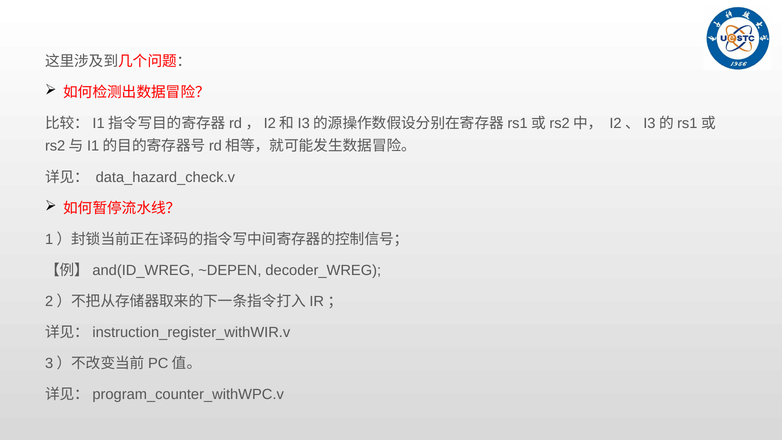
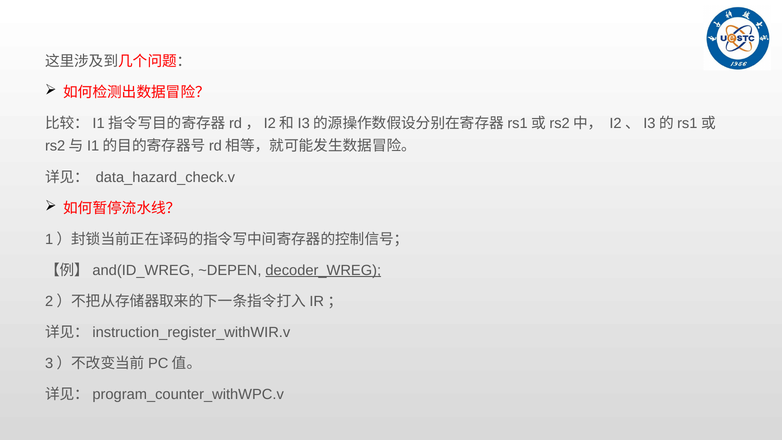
decoder_WREG underline: none -> present
